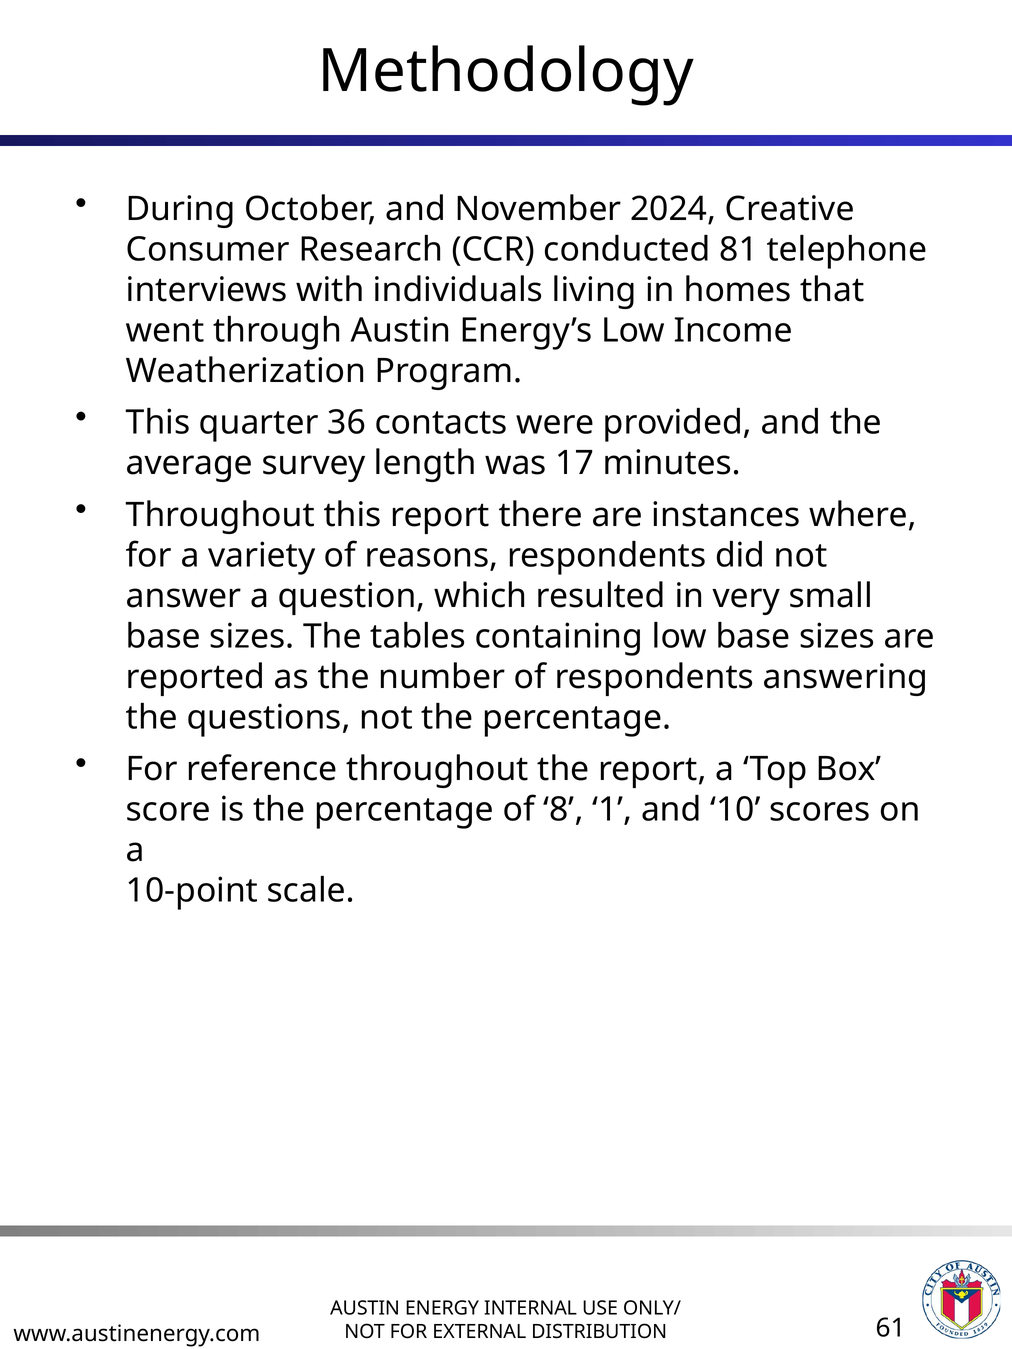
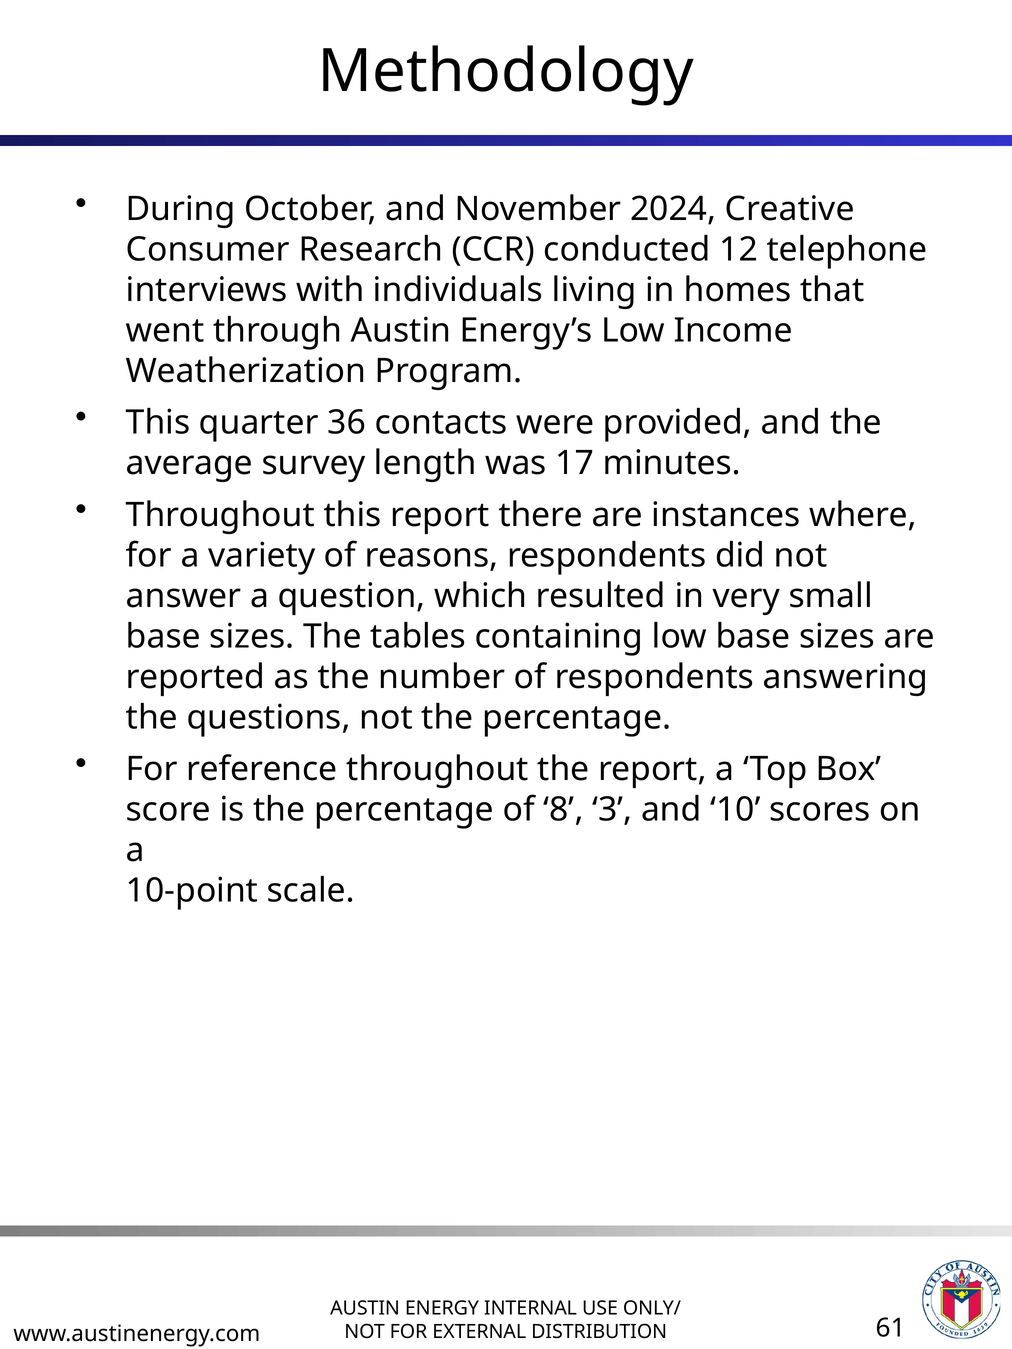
81: 81 -> 12
1: 1 -> 3
